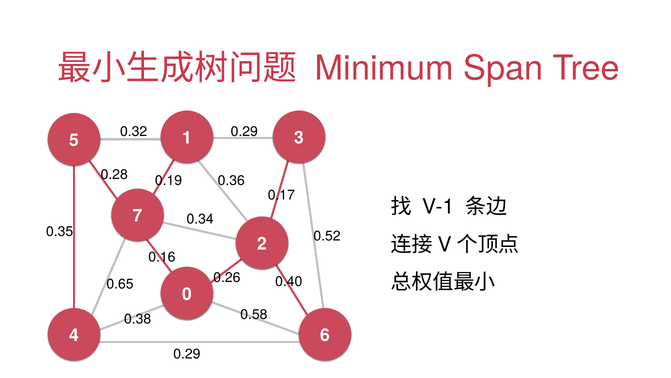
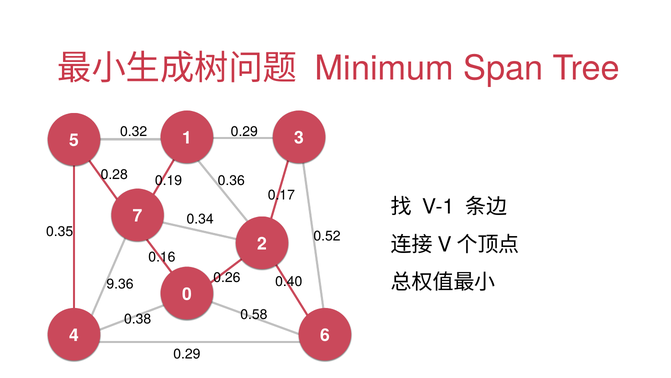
0.65: 0.65 -> 9.36
